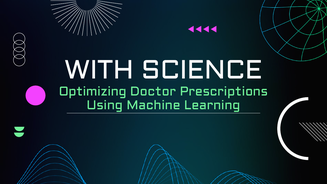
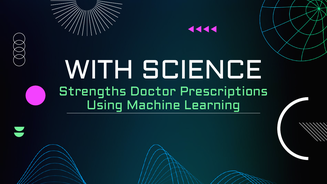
Optimizing: Optimizing -> Strengths
